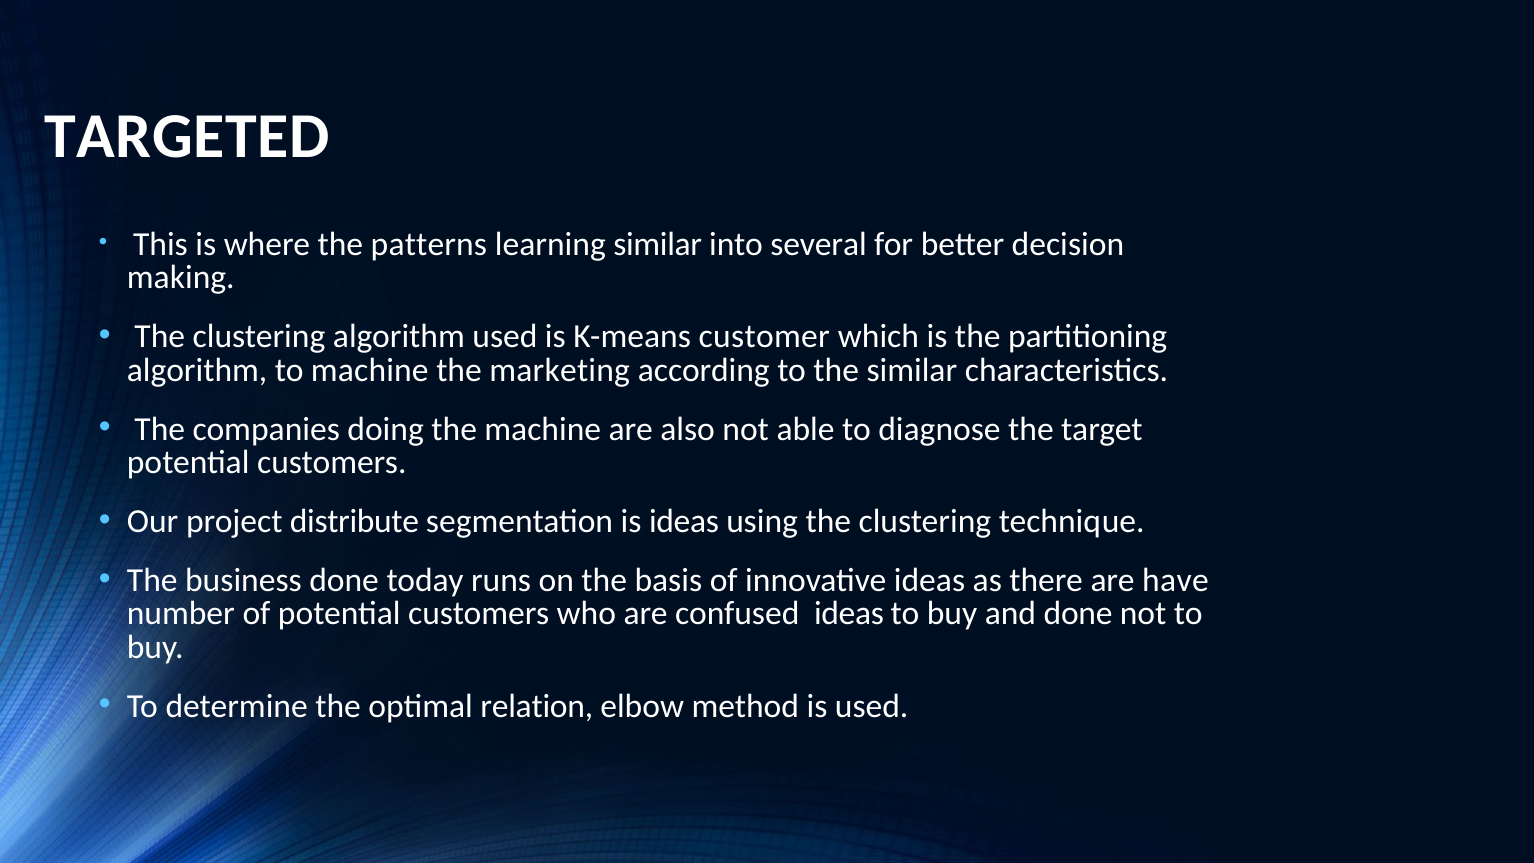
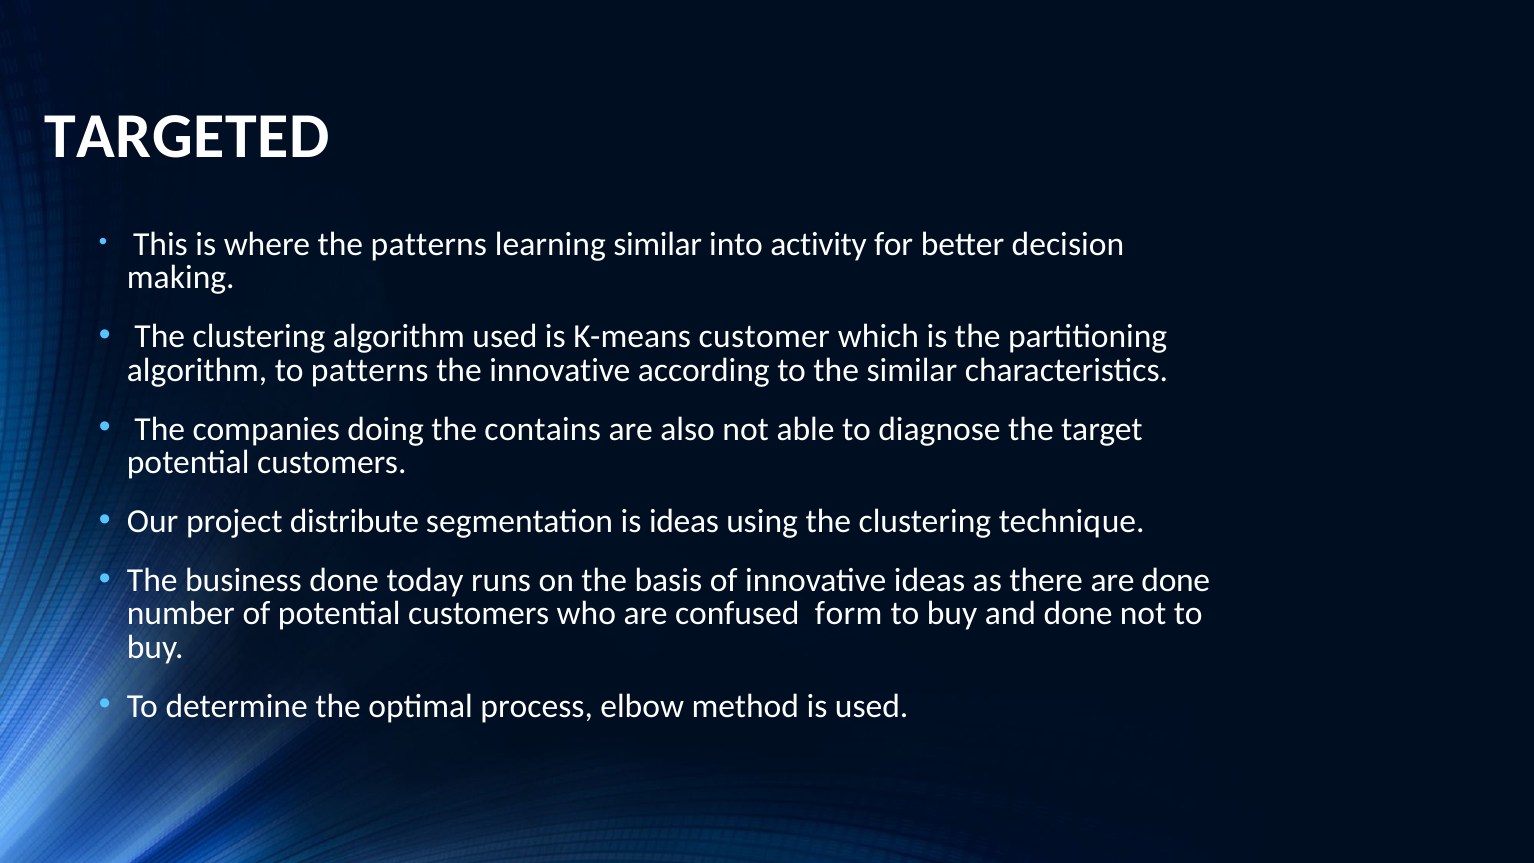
several: several -> activity
to machine: machine -> patterns
the marketing: marketing -> innovative
the machine: machine -> contains
are have: have -> done
confused ideas: ideas -> form
relation: relation -> process
